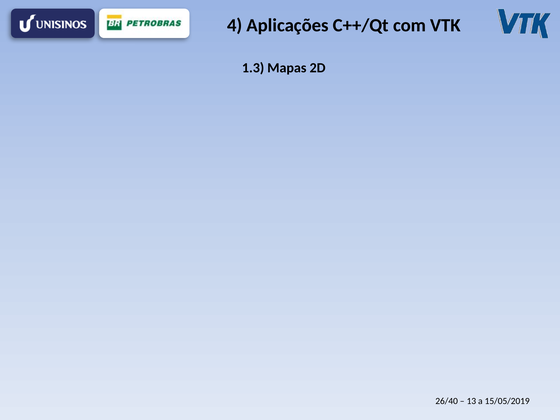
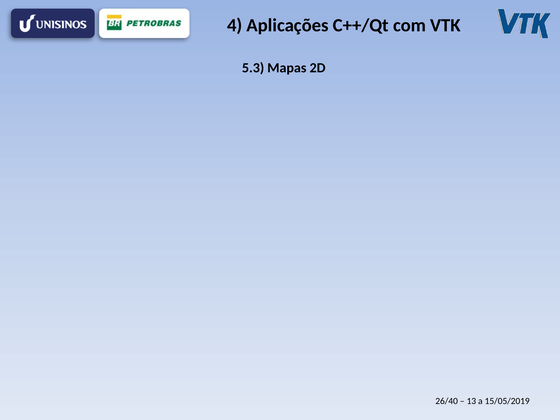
1.3: 1.3 -> 5.3
